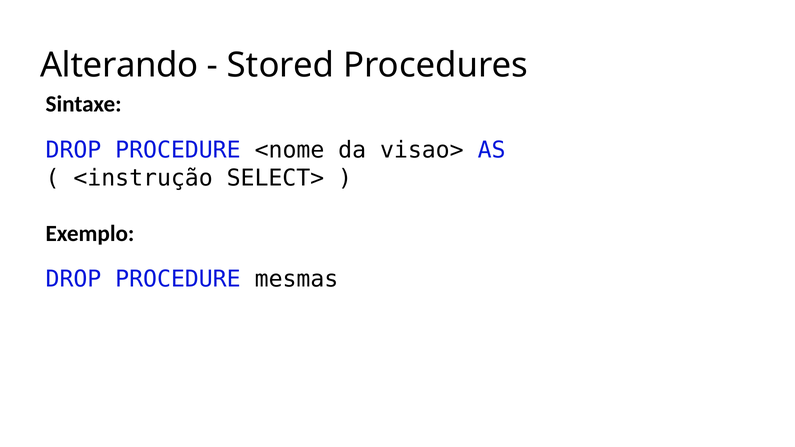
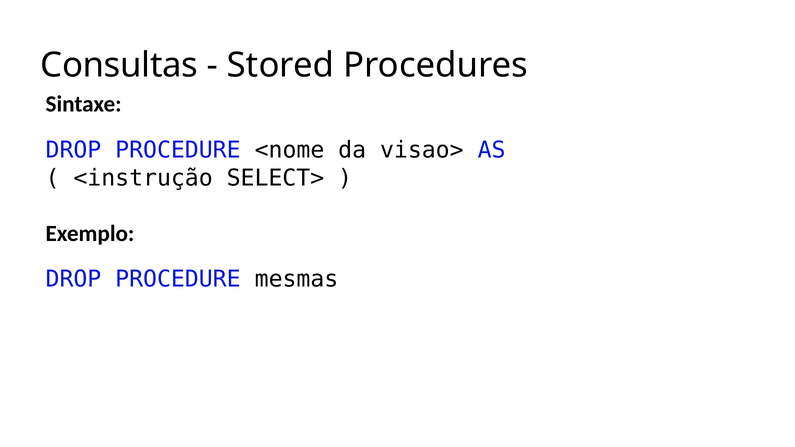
Alterando: Alterando -> Consultas
